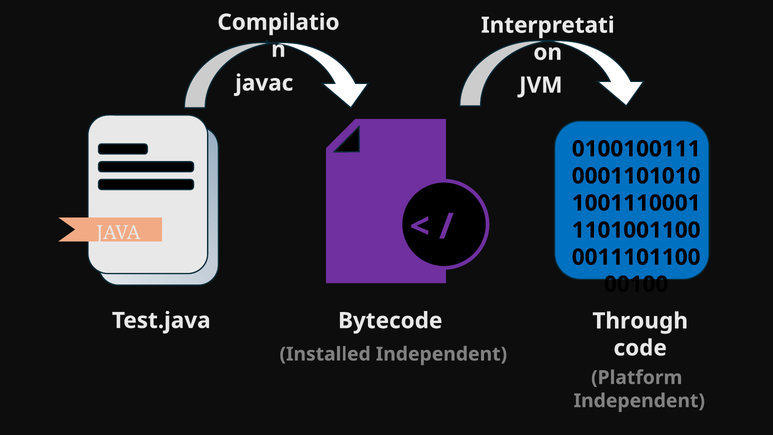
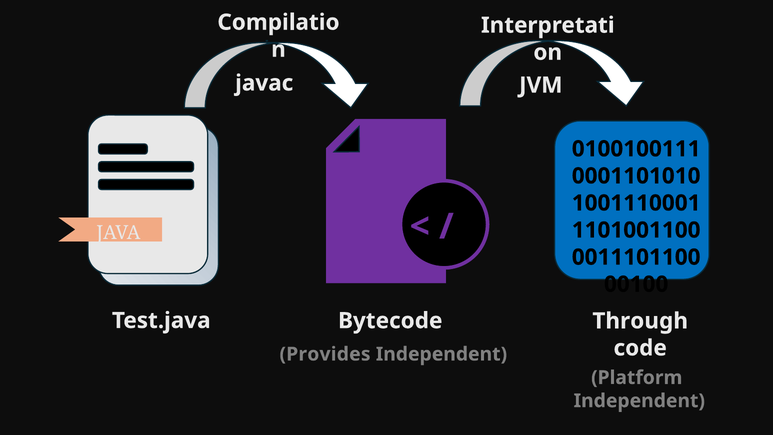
Installed: Installed -> Provides
